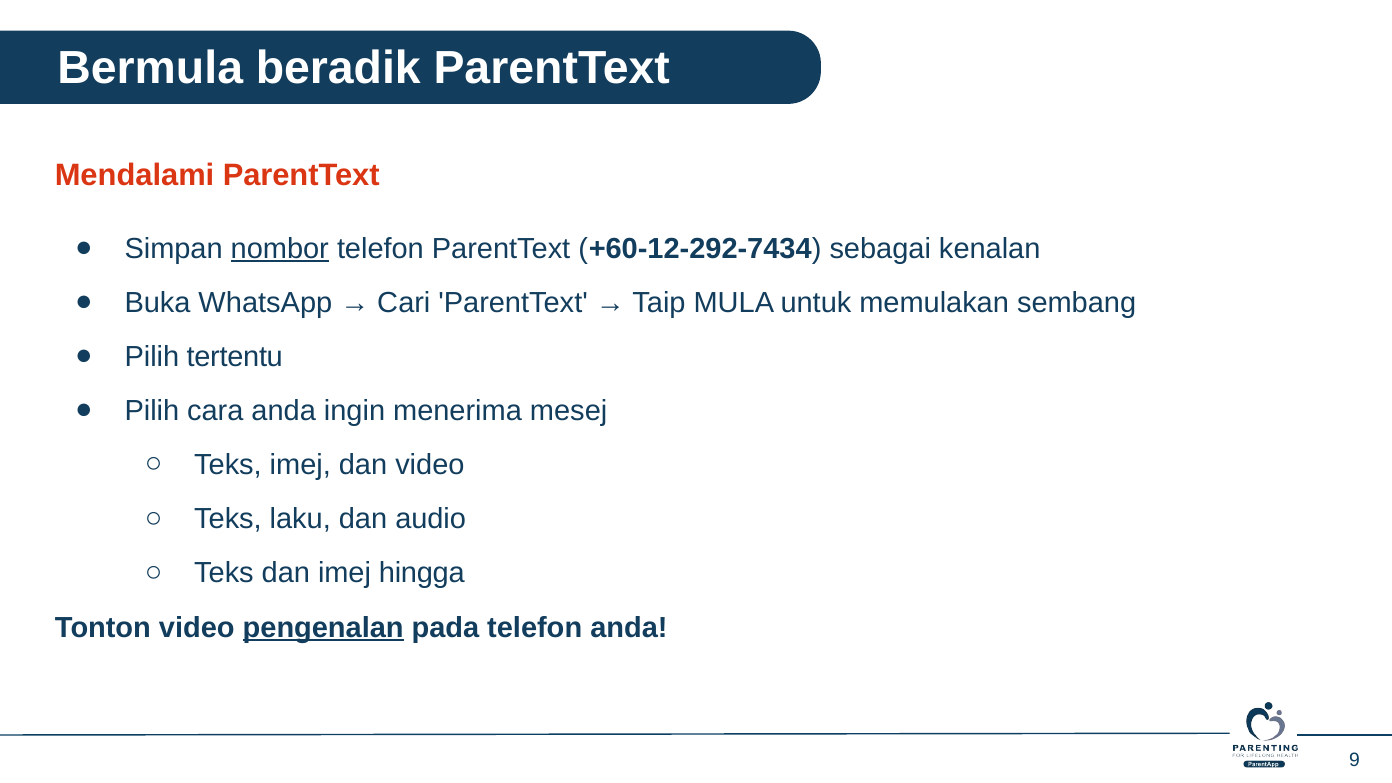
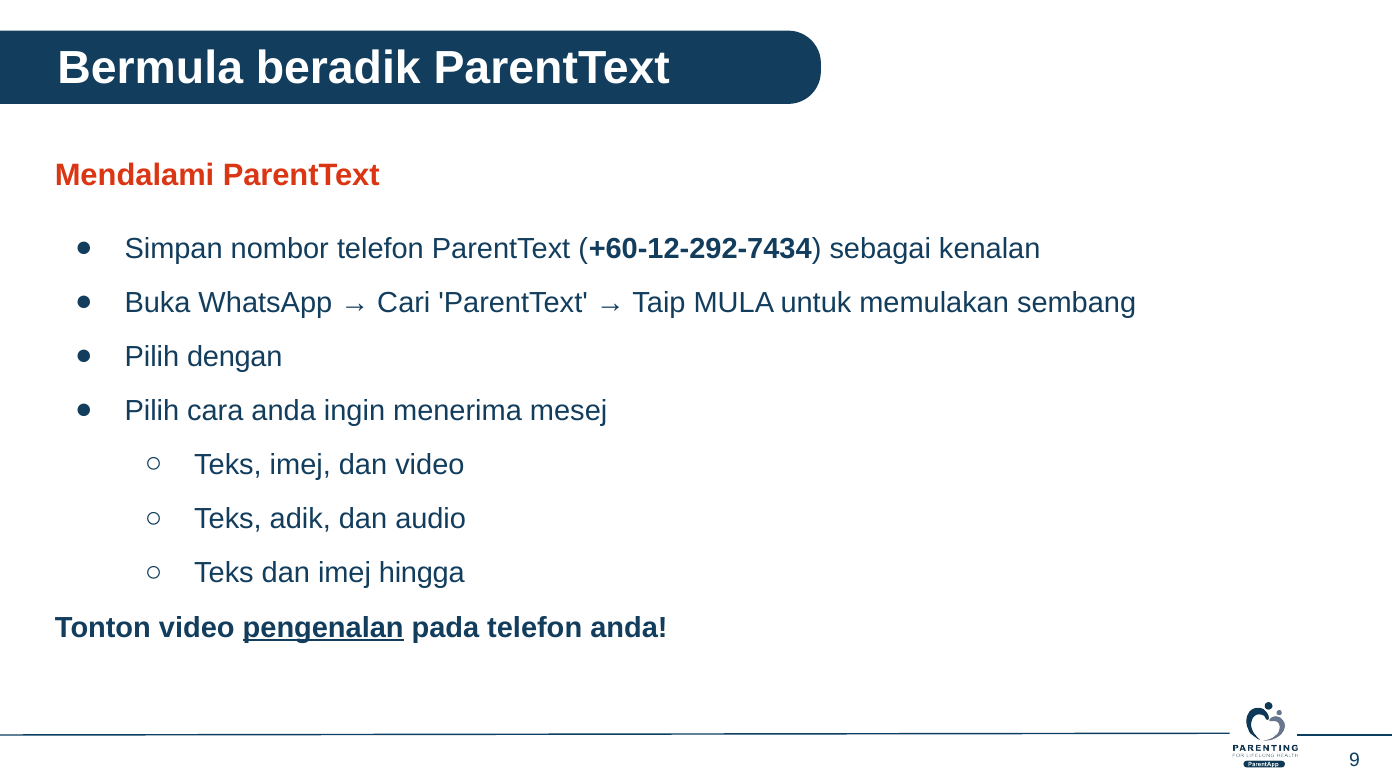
nombor underline: present -> none
tertentu: tertentu -> dengan
laku: laku -> adik
